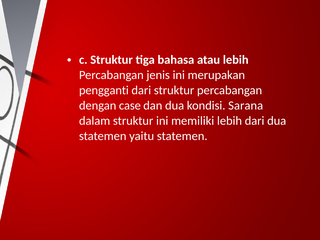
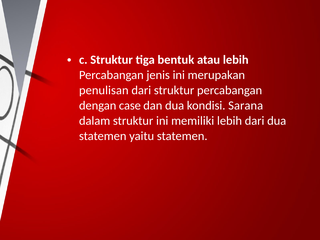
bahasa: bahasa -> bentuk
pengganti: pengganti -> penulisan
